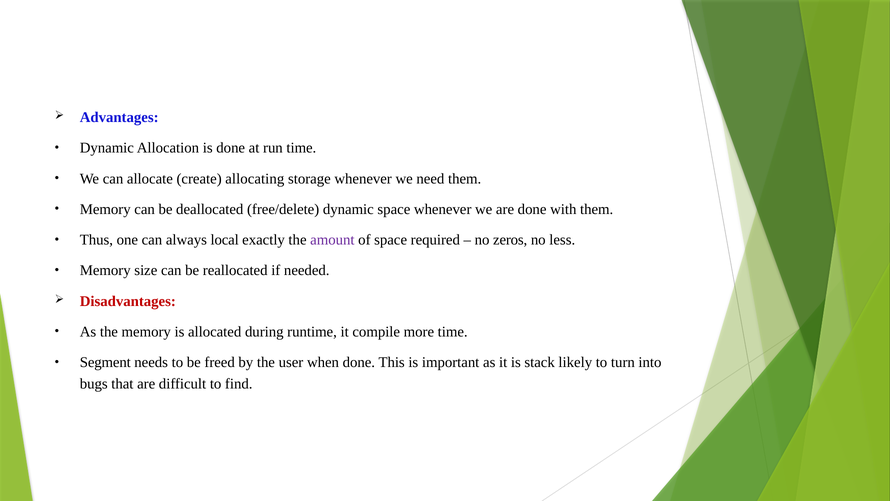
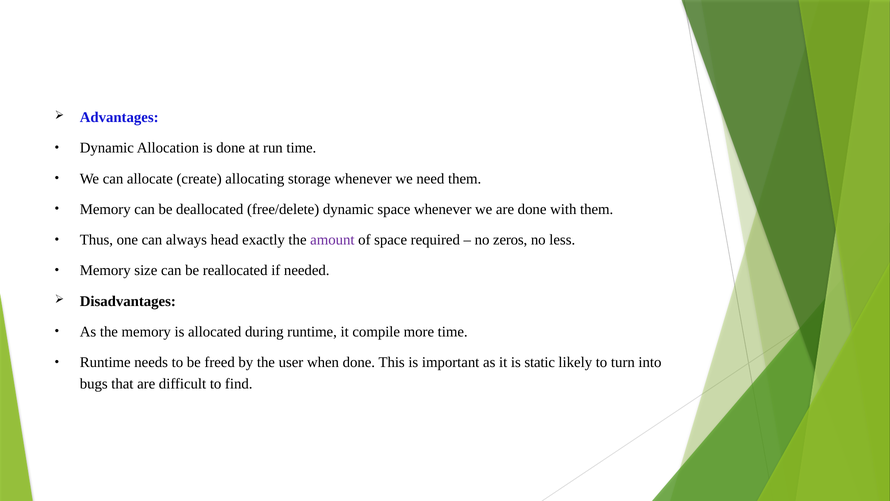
local: local -> head
Disadvantages colour: red -> black
Segment at (105, 362): Segment -> Runtime
stack: stack -> static
